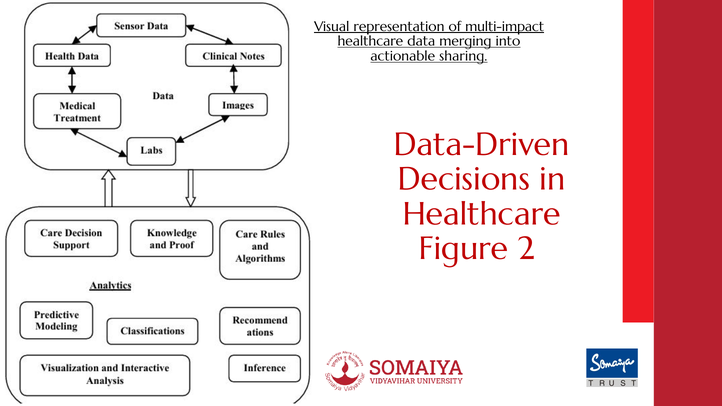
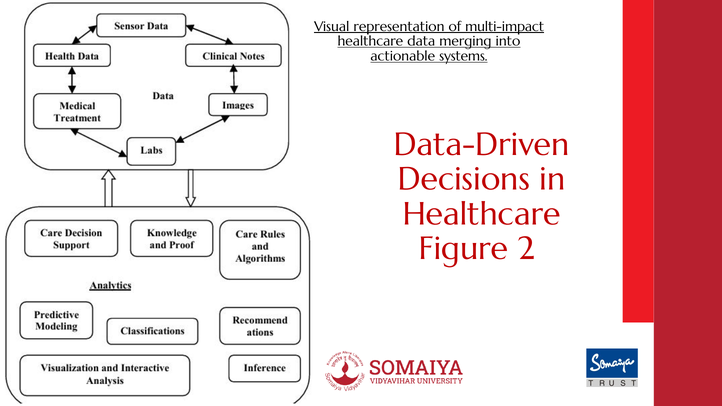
sharing: sharing -> systems
